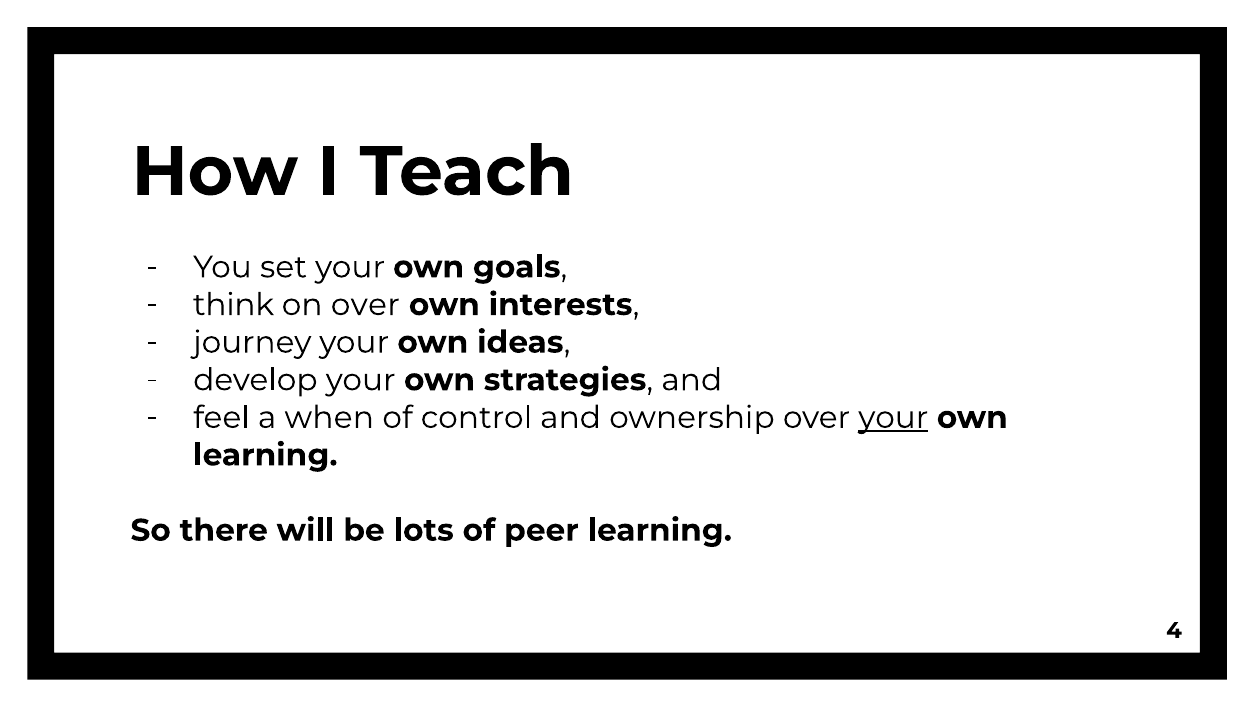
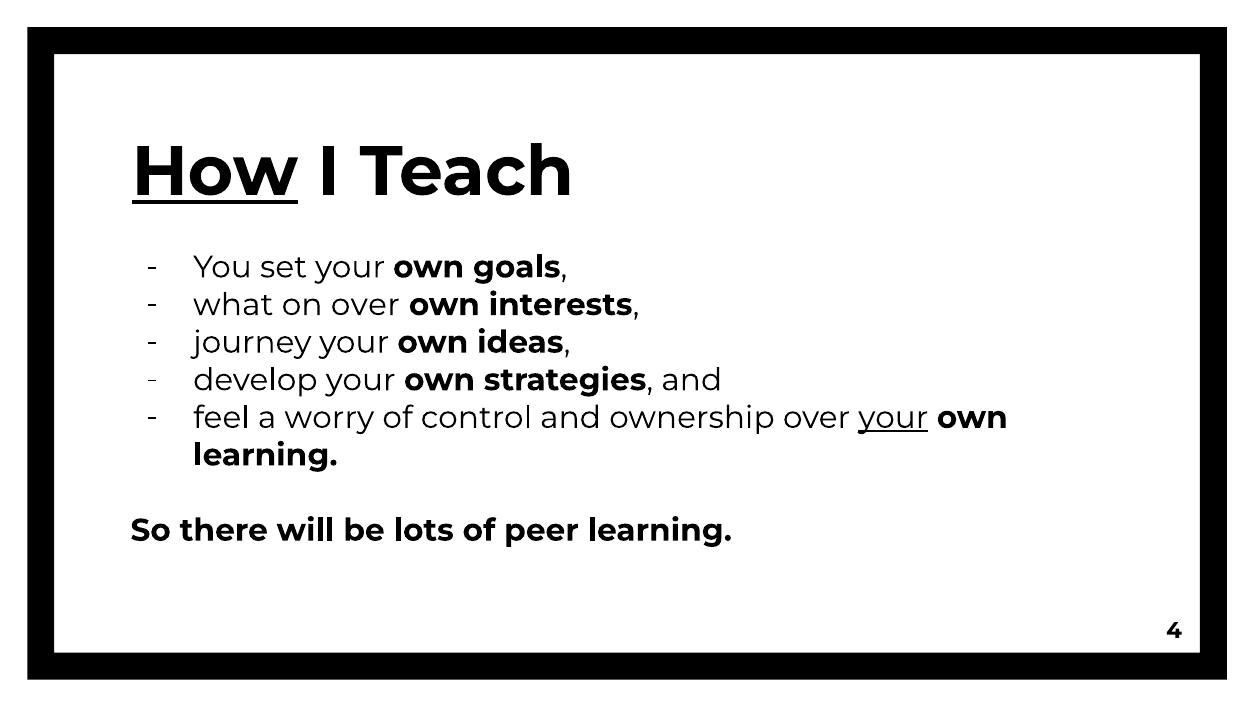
How underline: none -> present
think: think -> what
when: when -> worry
